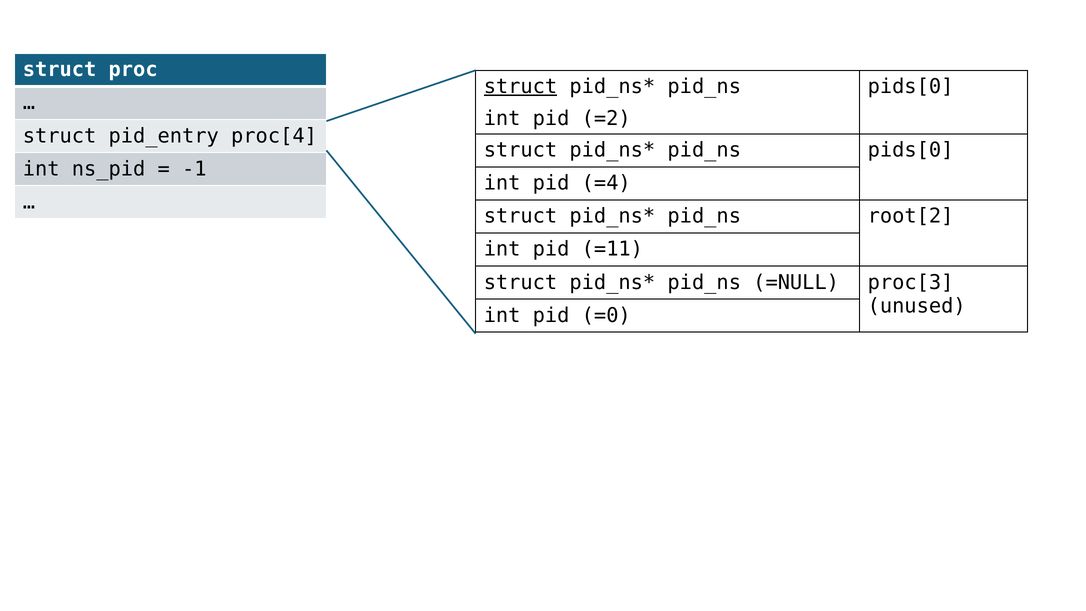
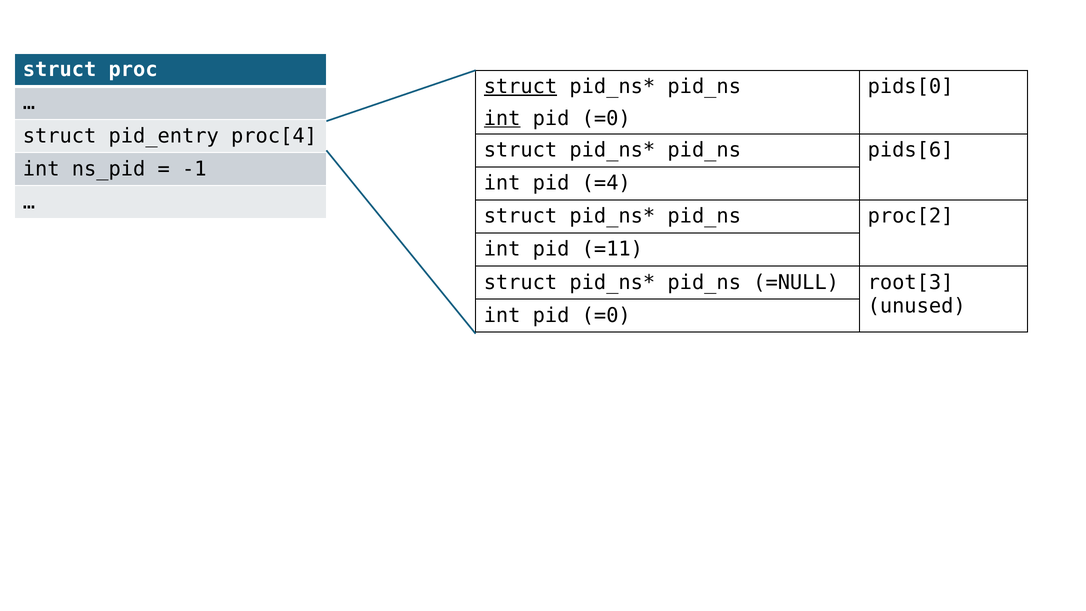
int at (502, 118) underline: none -> present
=2 at (606, 118): =2 -> =0
pids[0 at (911, 150): pids[0 -> pids[6
root[2: root[2 -> proc[2
proc[3: proc[3 -> root[3
